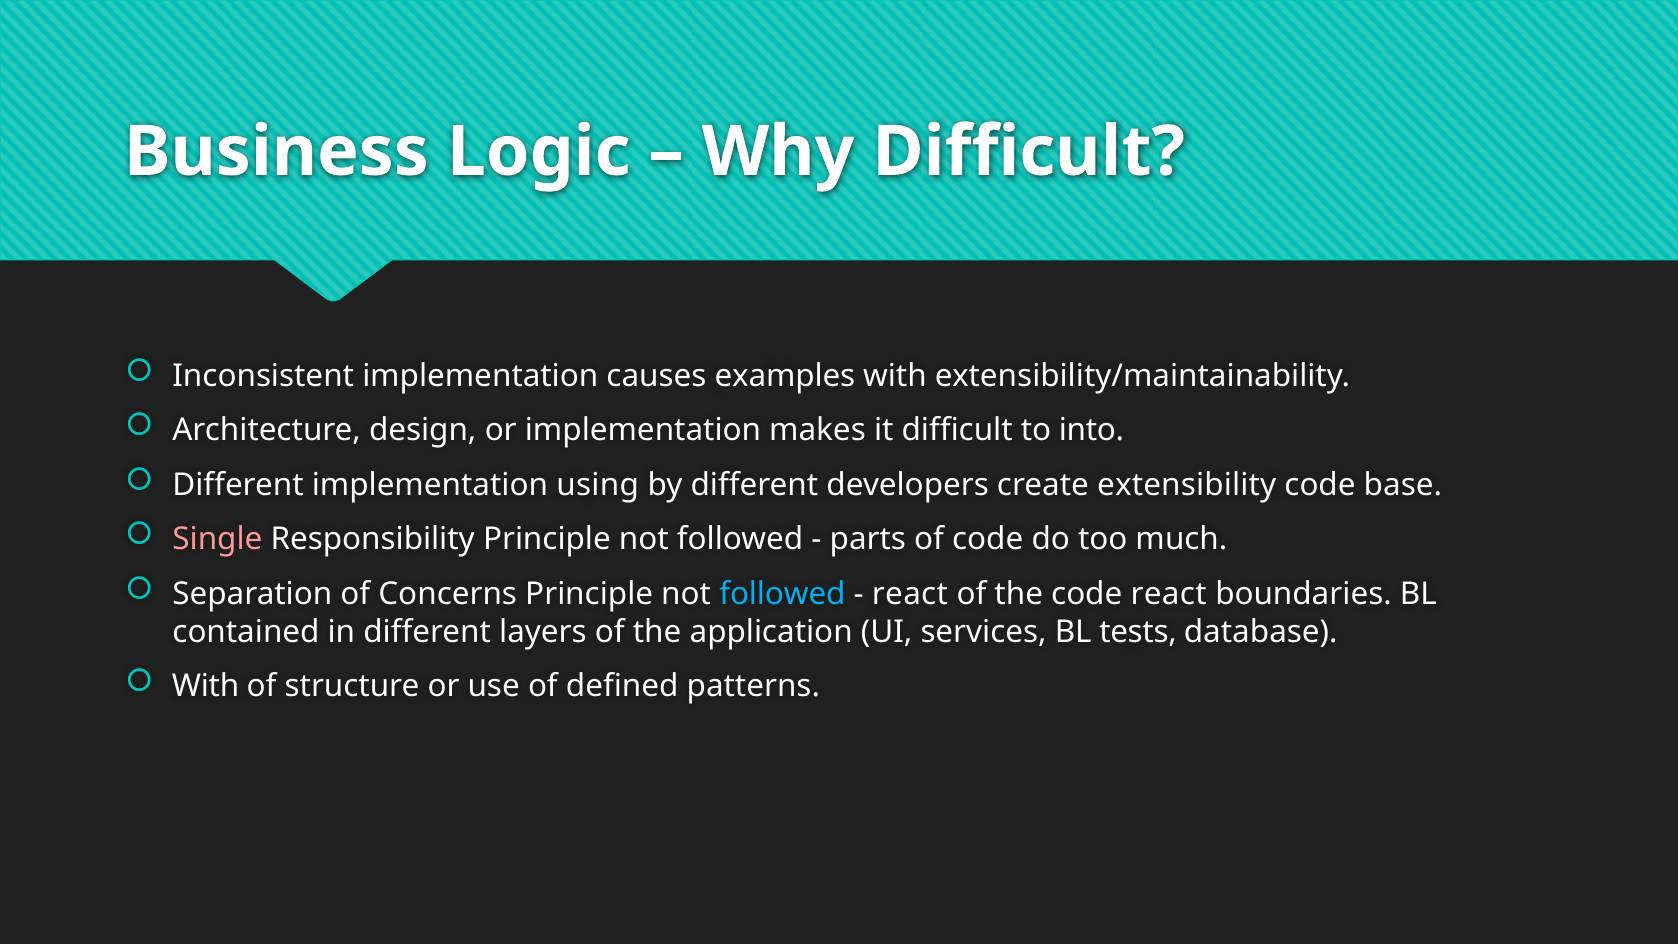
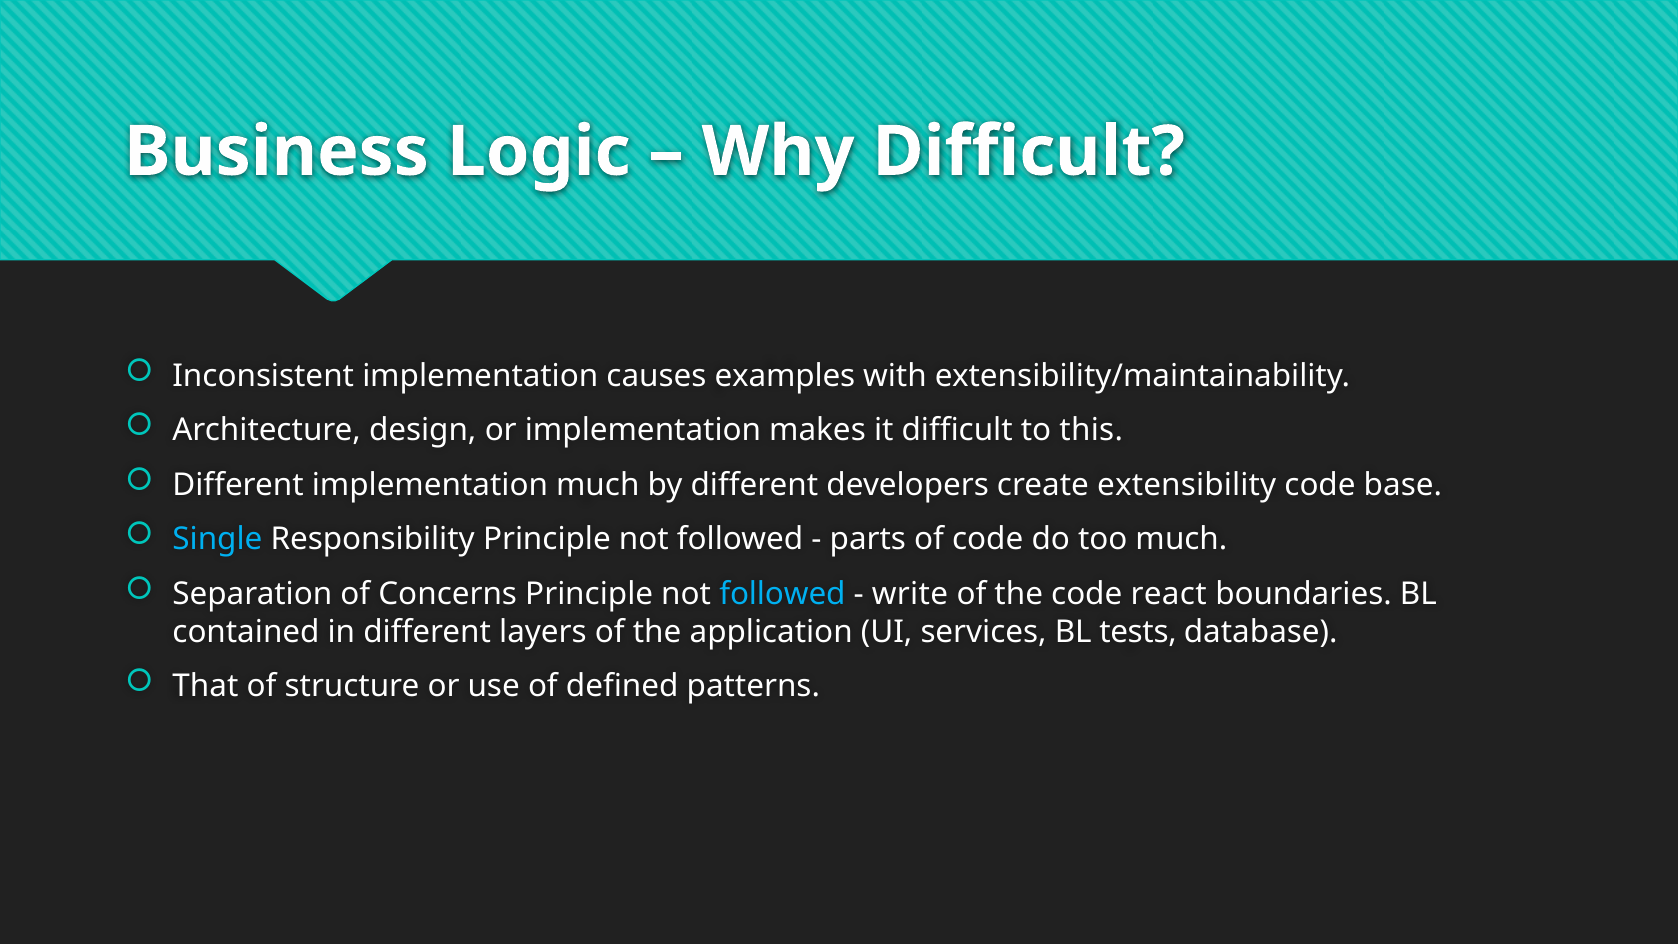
into: into -> this
implementation using: using -> much
Single colour: pink -> light blue
react at (910, 594): react -> write
With at (206, 686): With -> That
